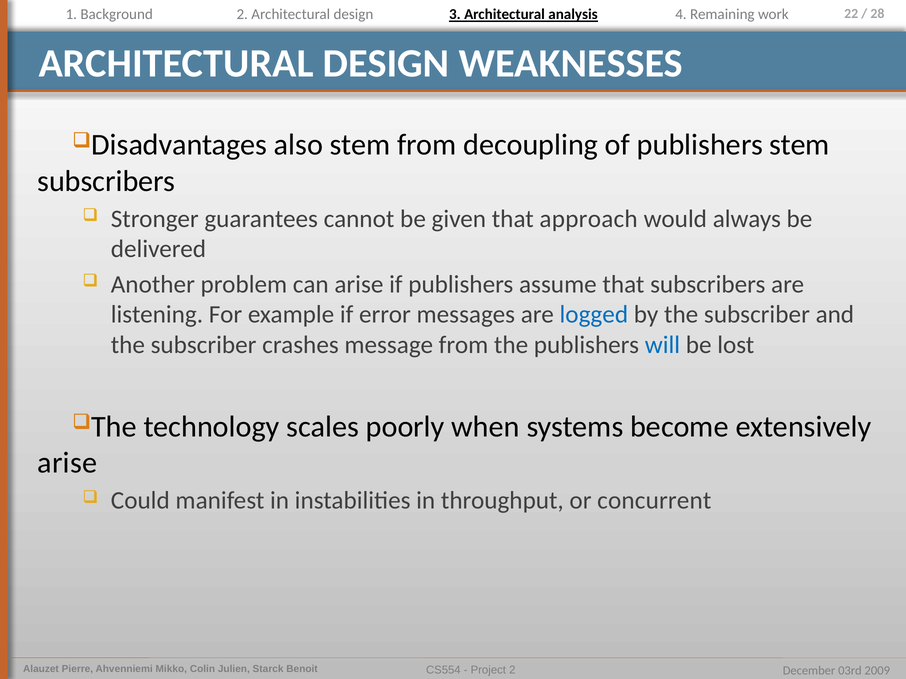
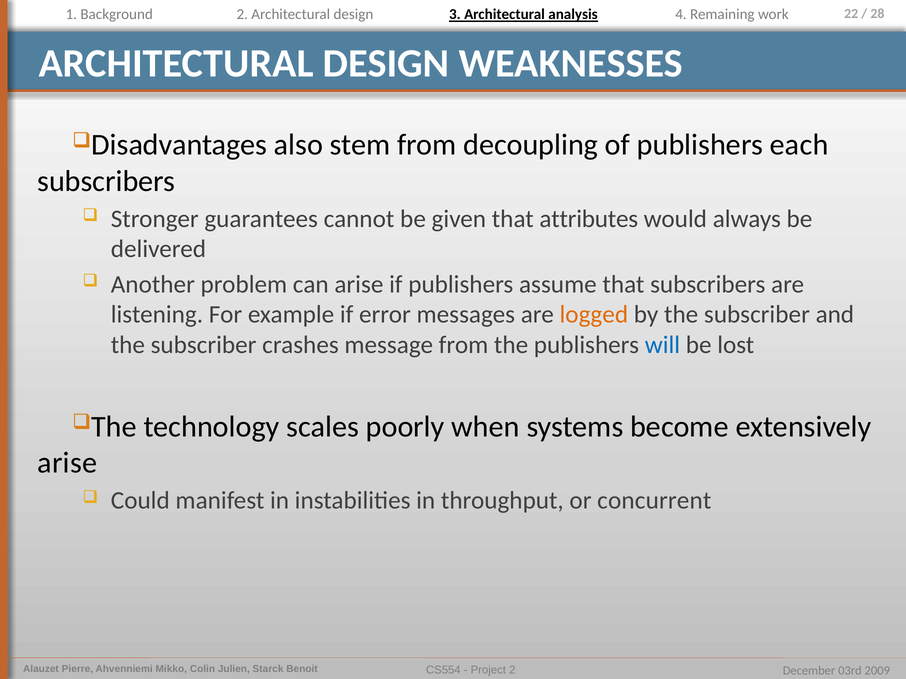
publishers stem: stem -> each
approach: approach -> attributes
logged colour: blue -> orange
